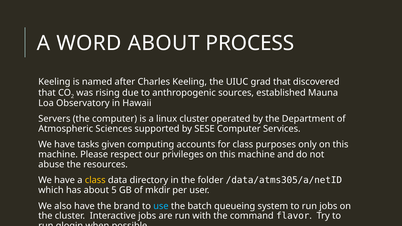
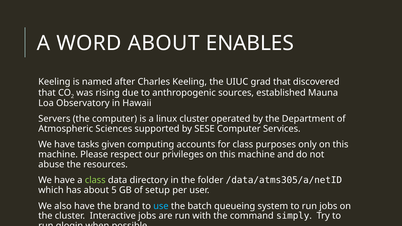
PROCESS: PROCESS -> ENABLES
class at (95, 180) colour: yellow -> light green
mkdir: mkdir -> setup
flavor: flavor -> simply
